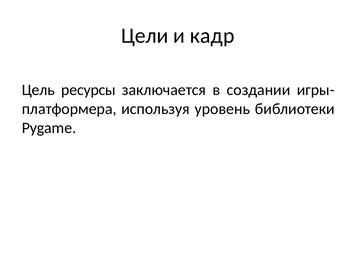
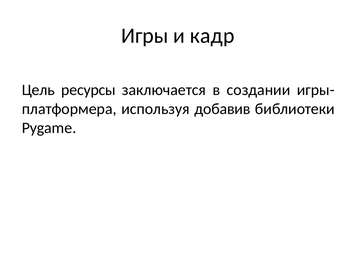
Цели: Цели -> Игры
уровень: уровень -> добавив
